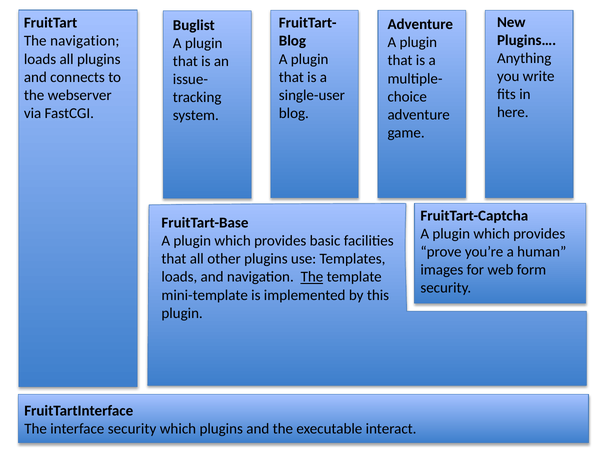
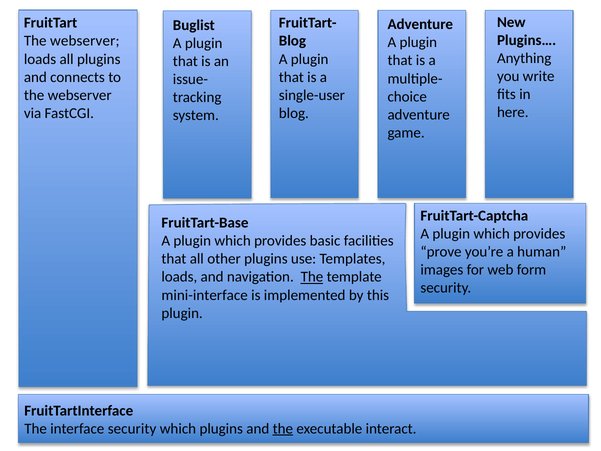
navigation at (85, 41): navigation -> webserver
mini-template: mini-template -> mini-interface
the at (283, 428) underline: none -> present
